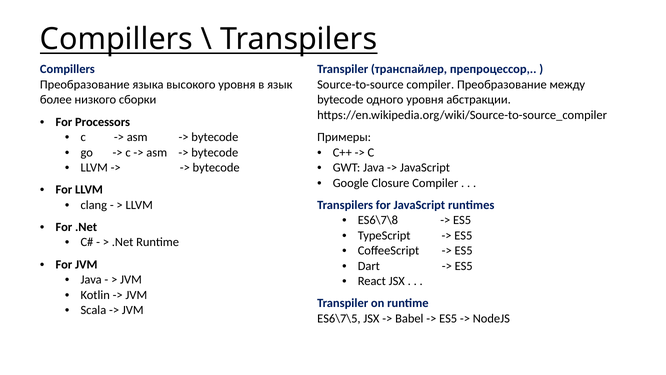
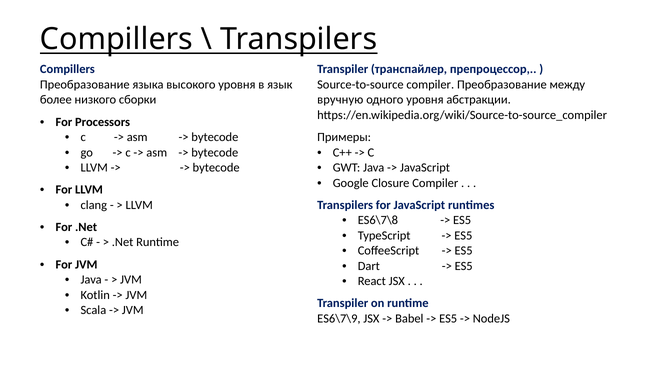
bytecode at (340, 100): bytecode -> вручную
ES6\7\5: ES6\7\5 -> ES6\7\9
